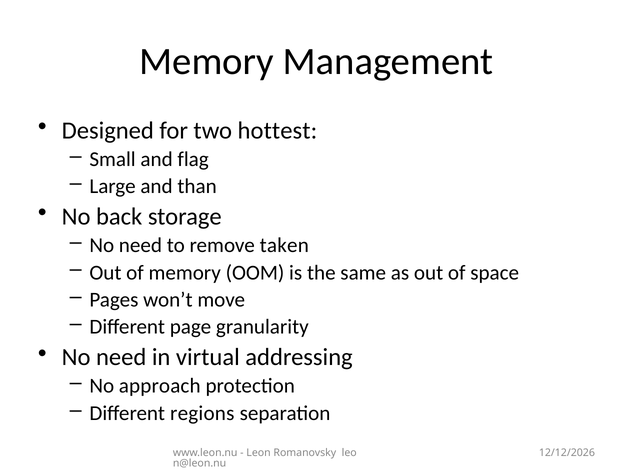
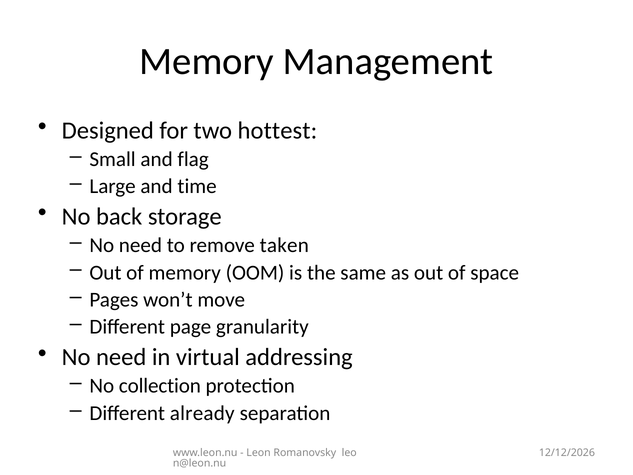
than: than -> time
approach: approach -> collection
regions: regions -> already
